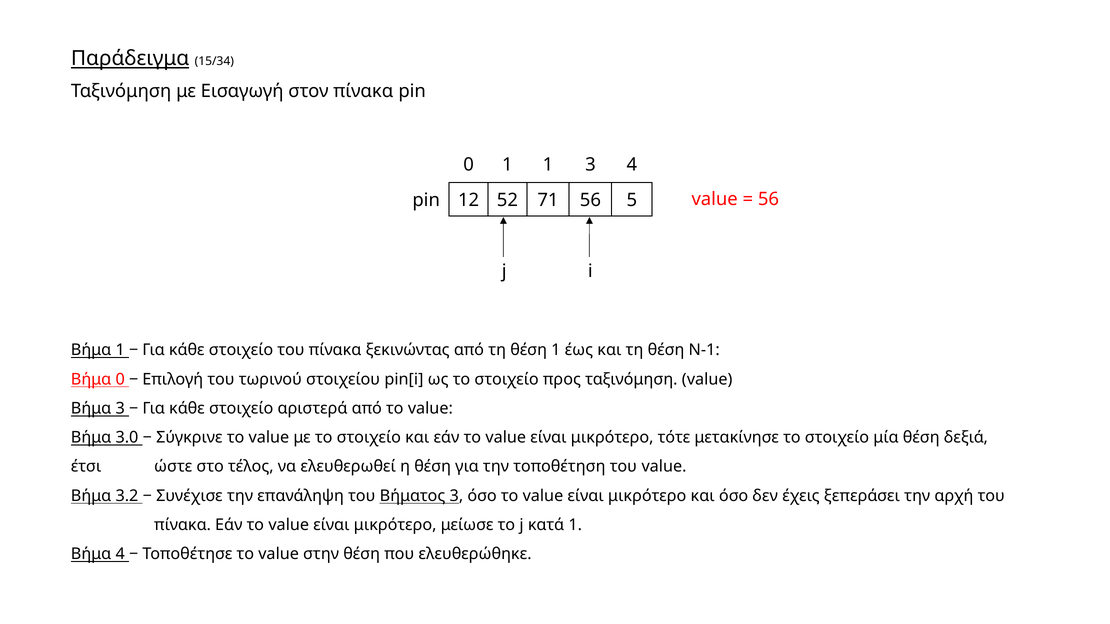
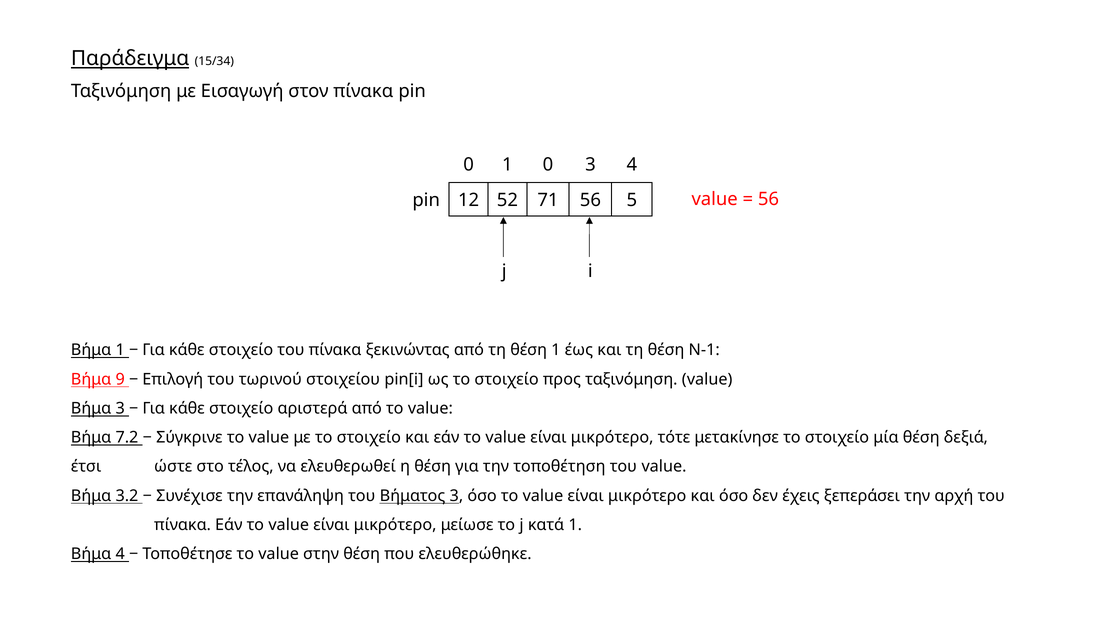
1 1: 1 -> 0
Βήμα 0: 0 -> 9
3.0: 3.0 -> 7.2
